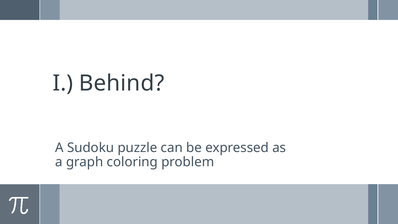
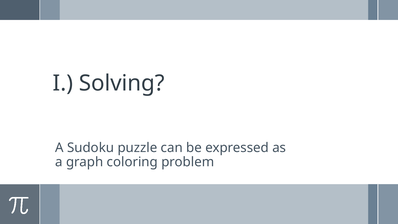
Behind: Behind -> Solving
